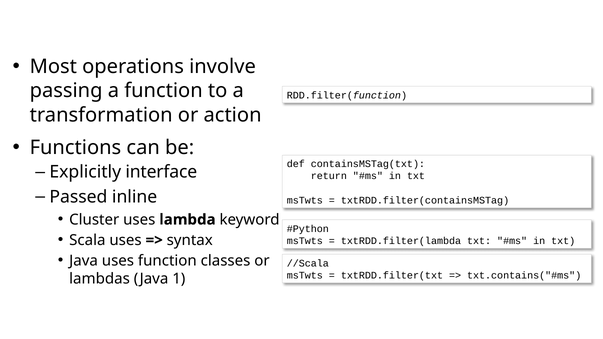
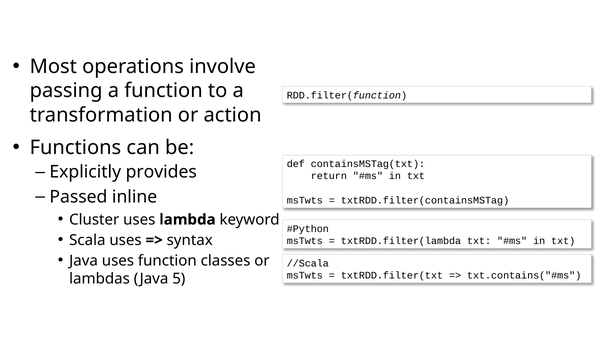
interface: interface -> provides
1: 1 -> 5
